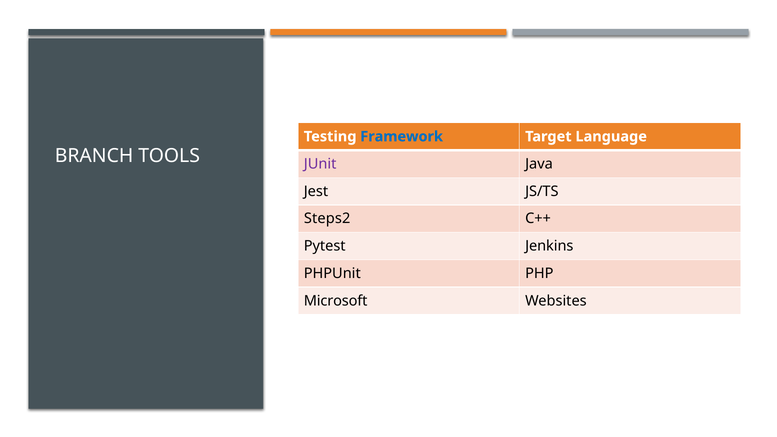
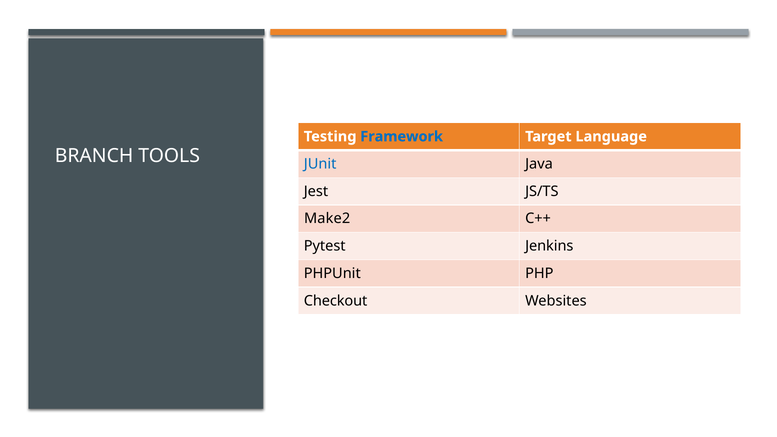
JUnit colour: purple -> blue
Steps2: Steps2 -> Make2
Microsoft: Microsoft -> Checkout
